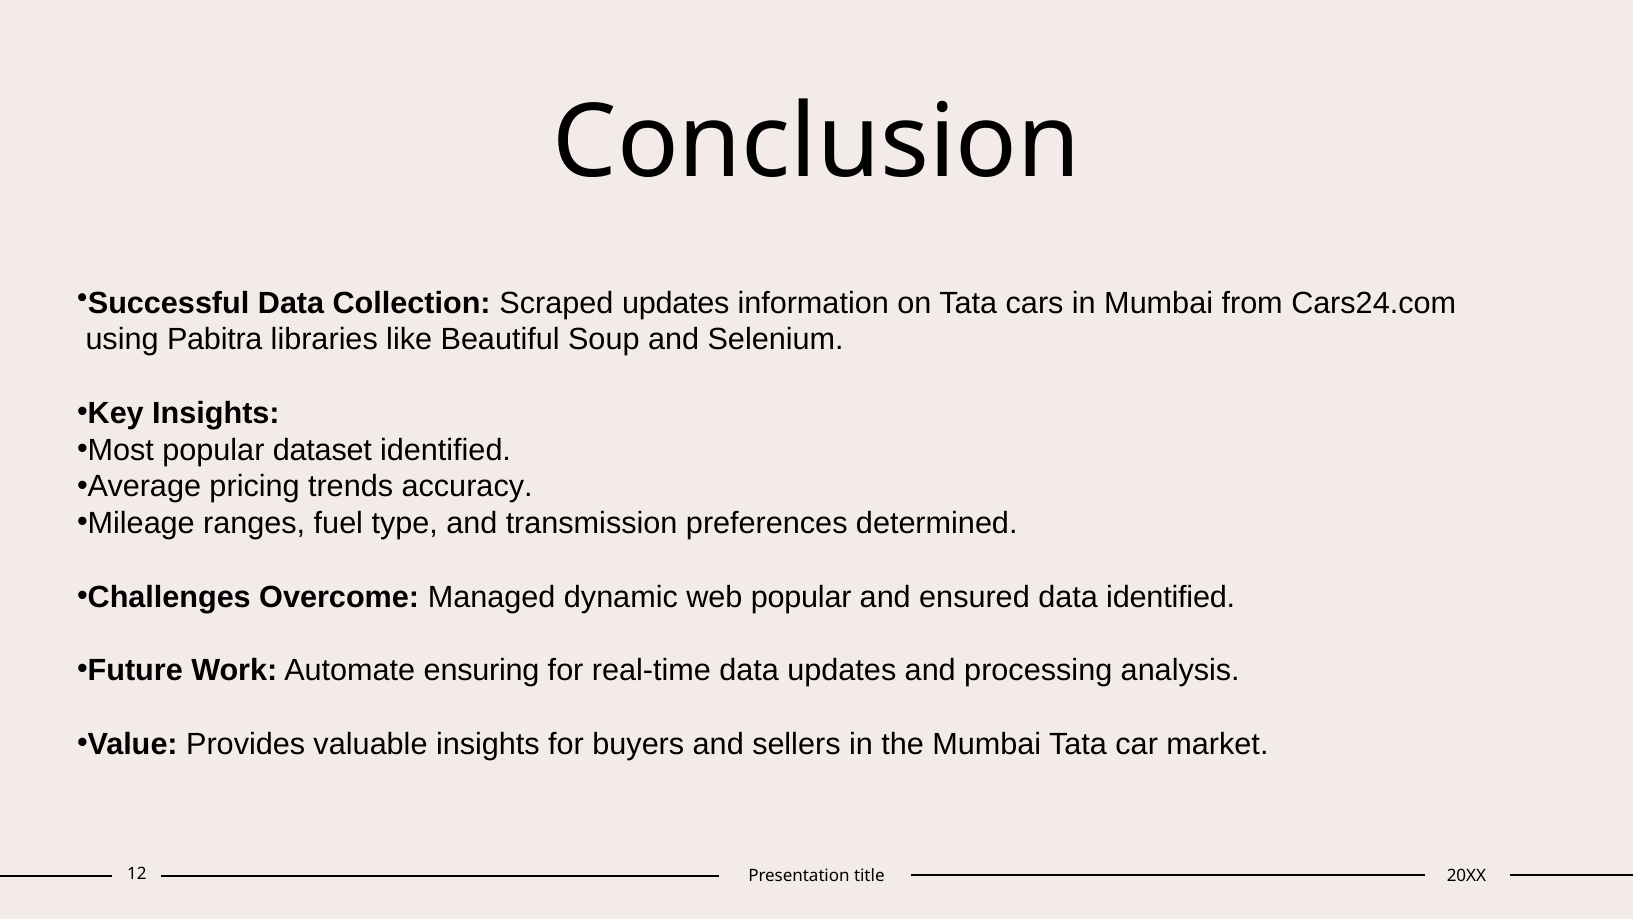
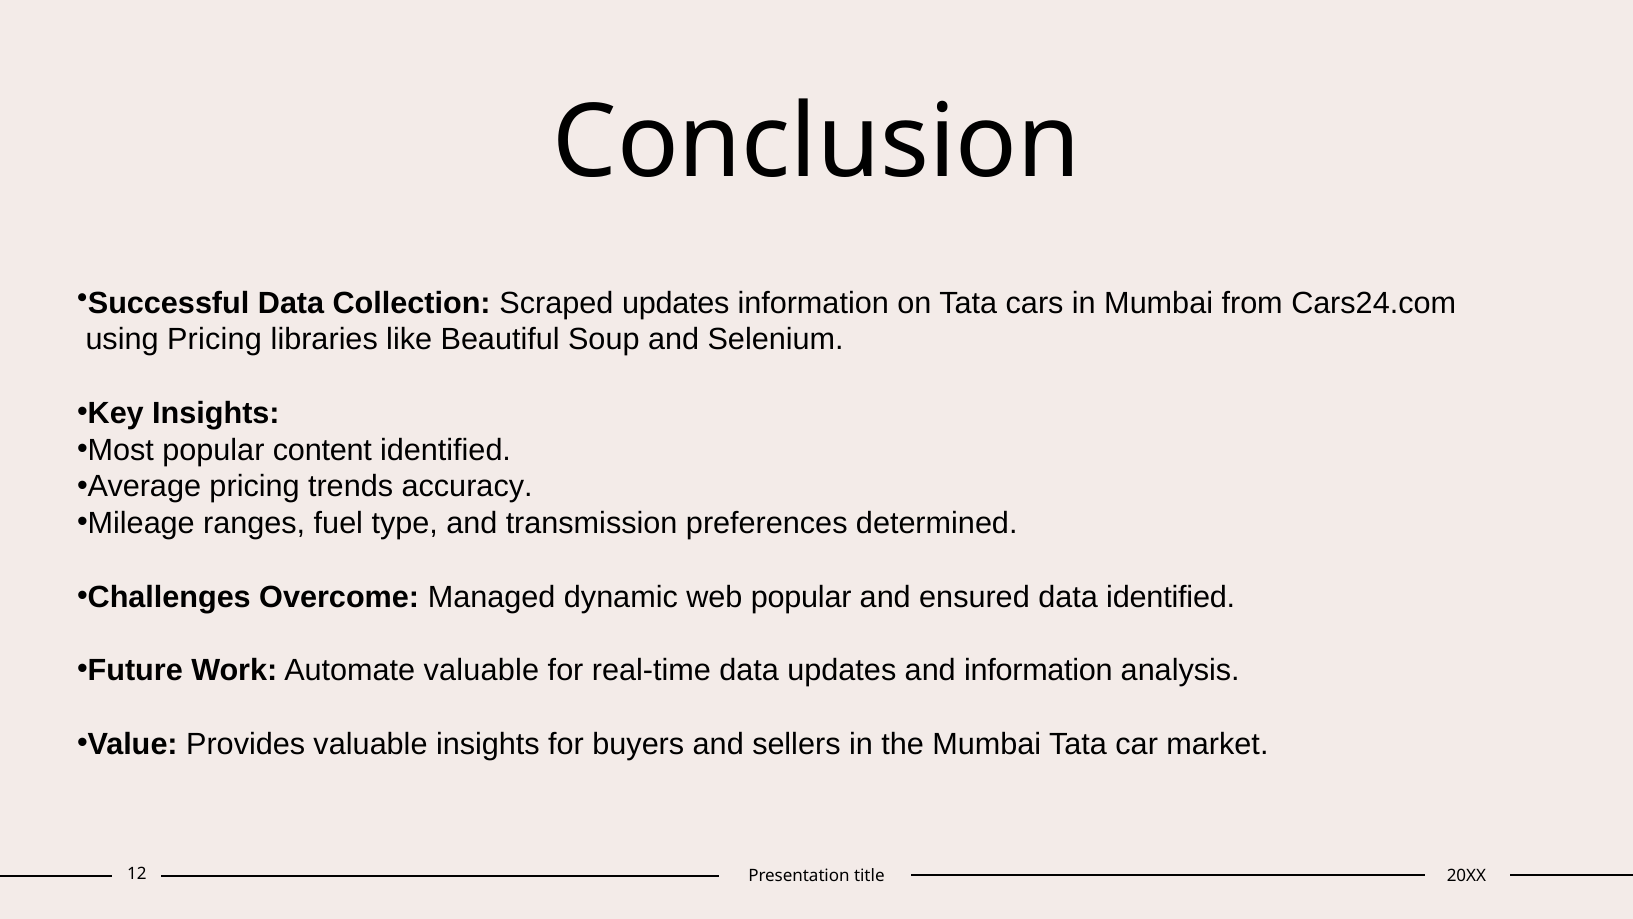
using Pabitra: Pabitra -> Pricing
dataset: dataset -> content
Automate ensuring: ensuring -> valuable
and processing: processing -> information
